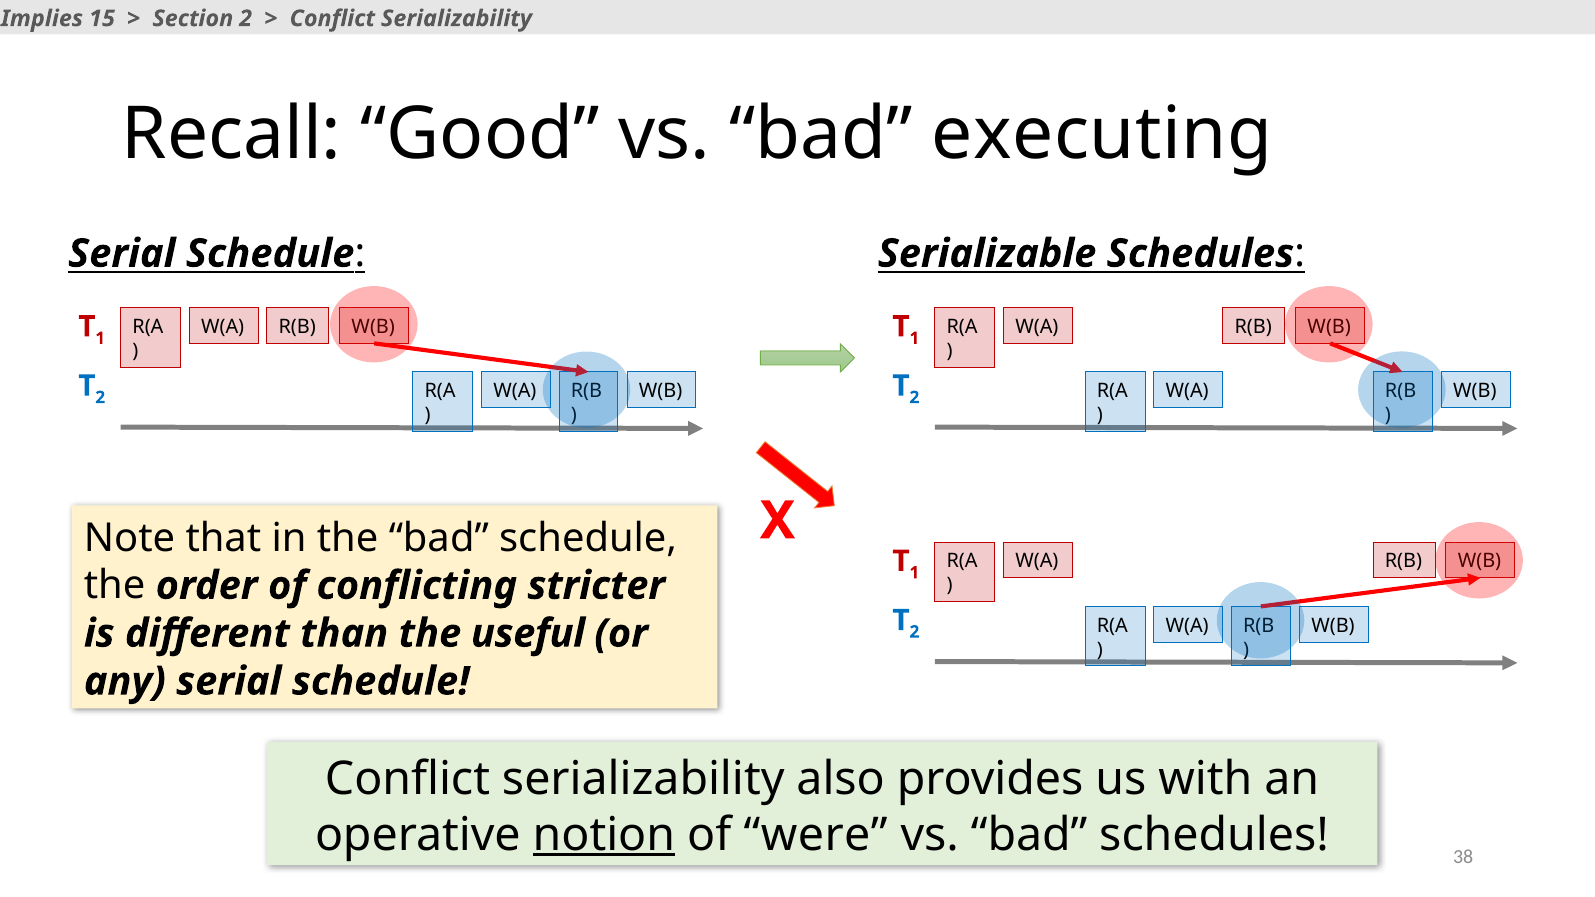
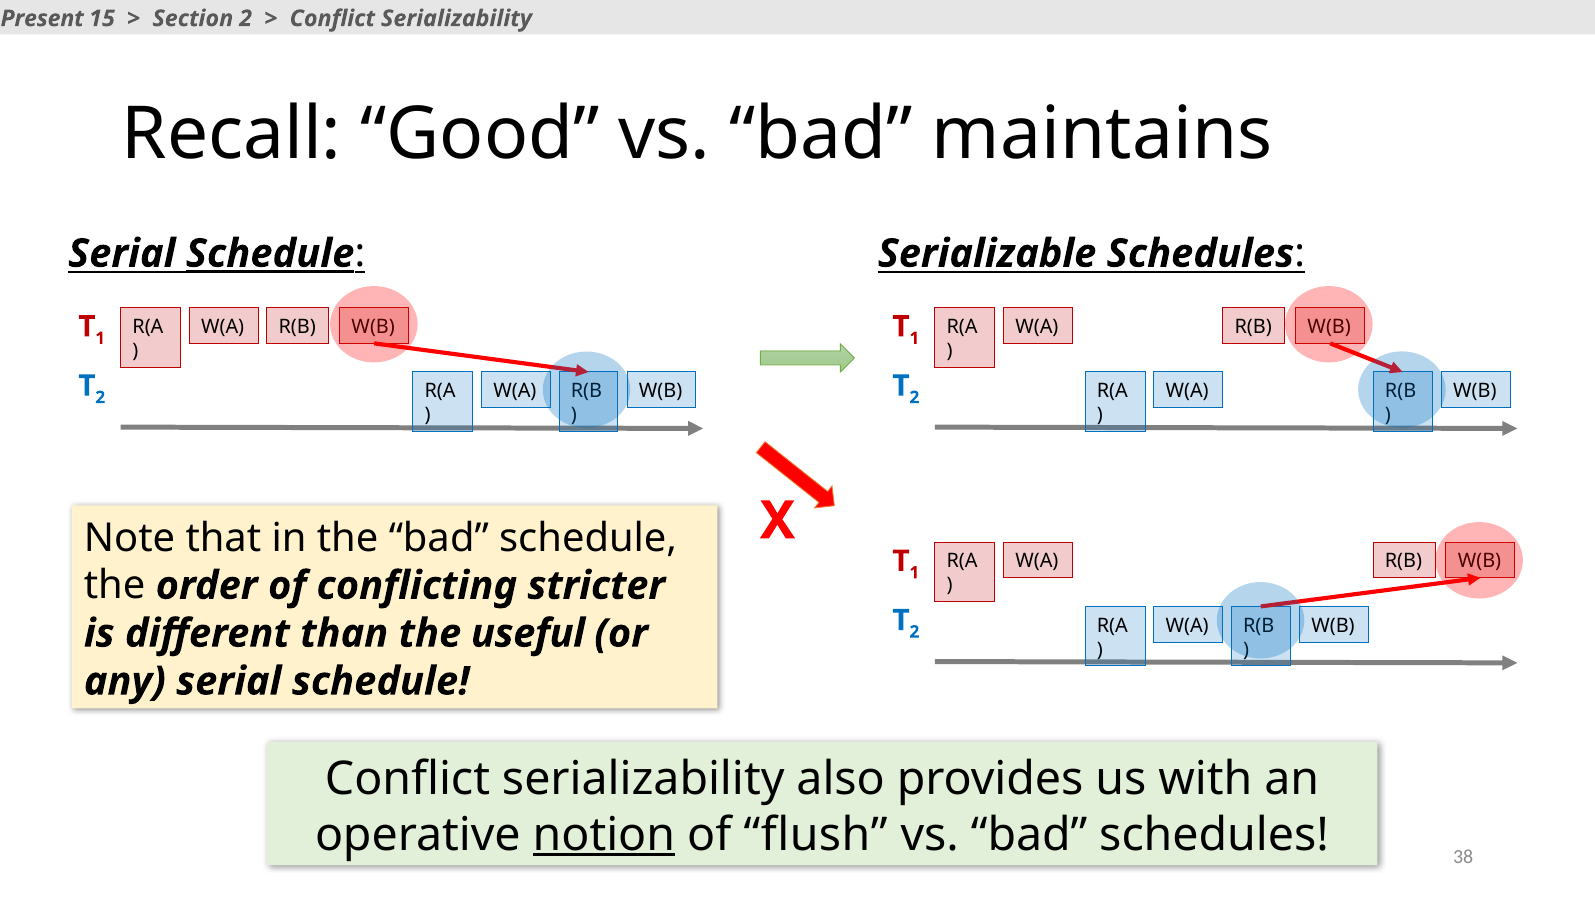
Implies: Implies -> Present
executing: executing -> maintains
Schedule at (270, 254) underline: none -> present
were: were -> flush
